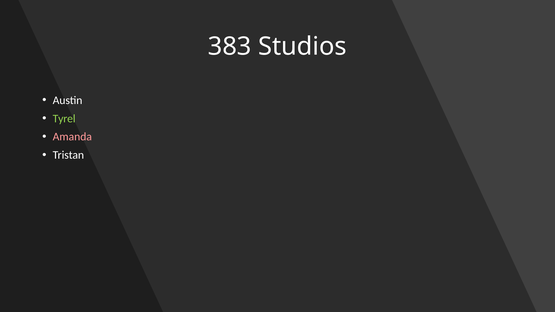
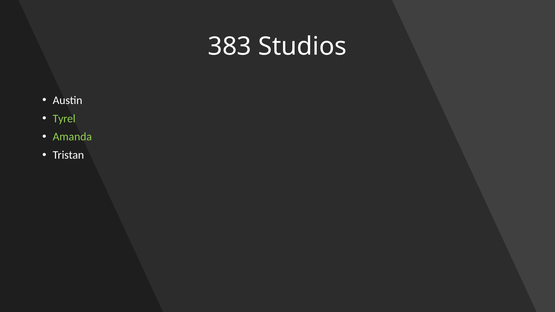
Amanda colour: pink -> light green
